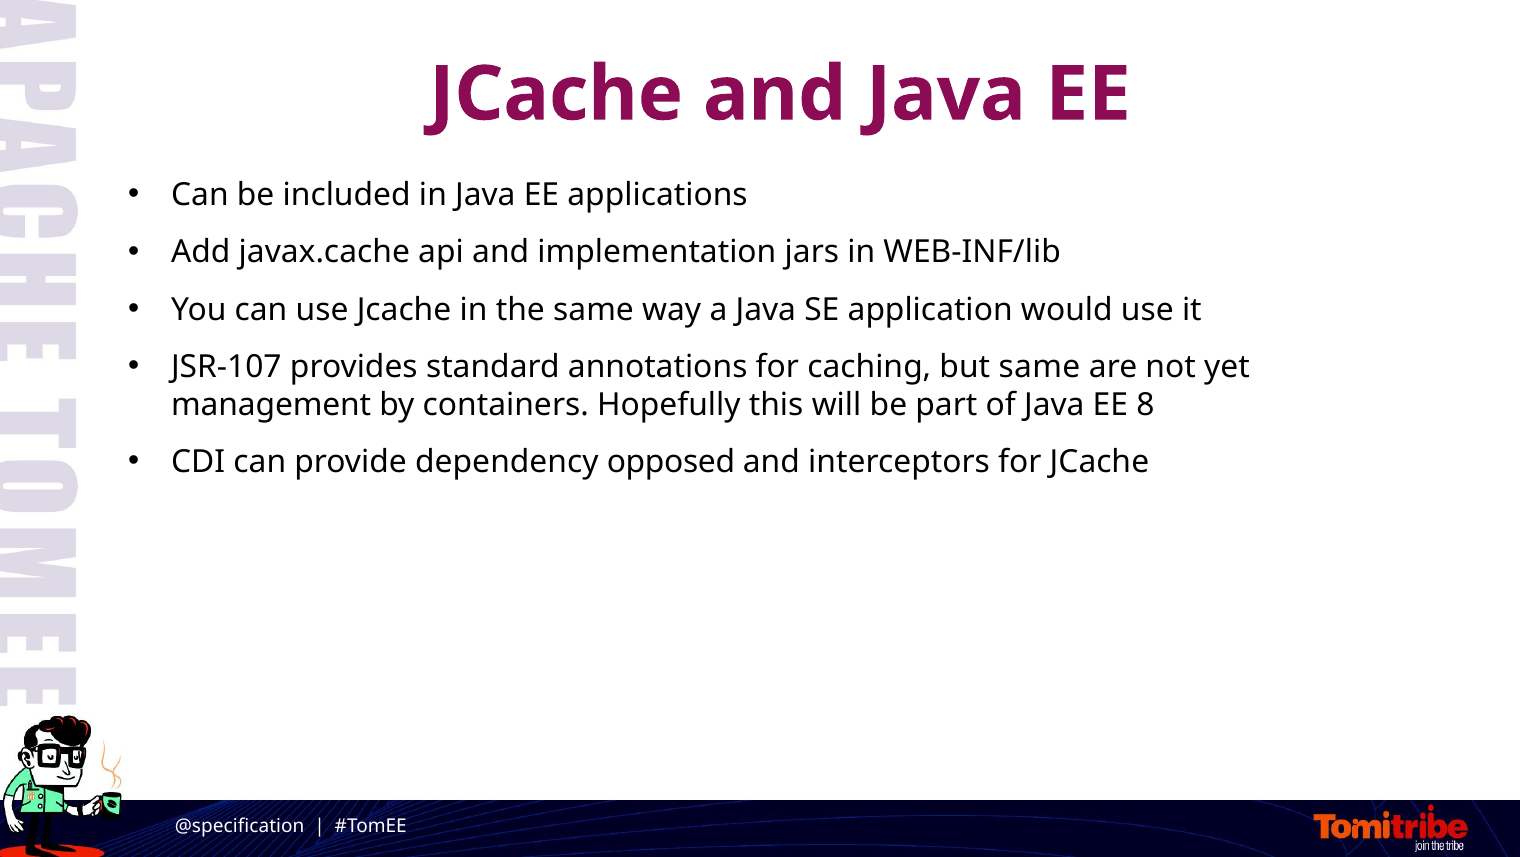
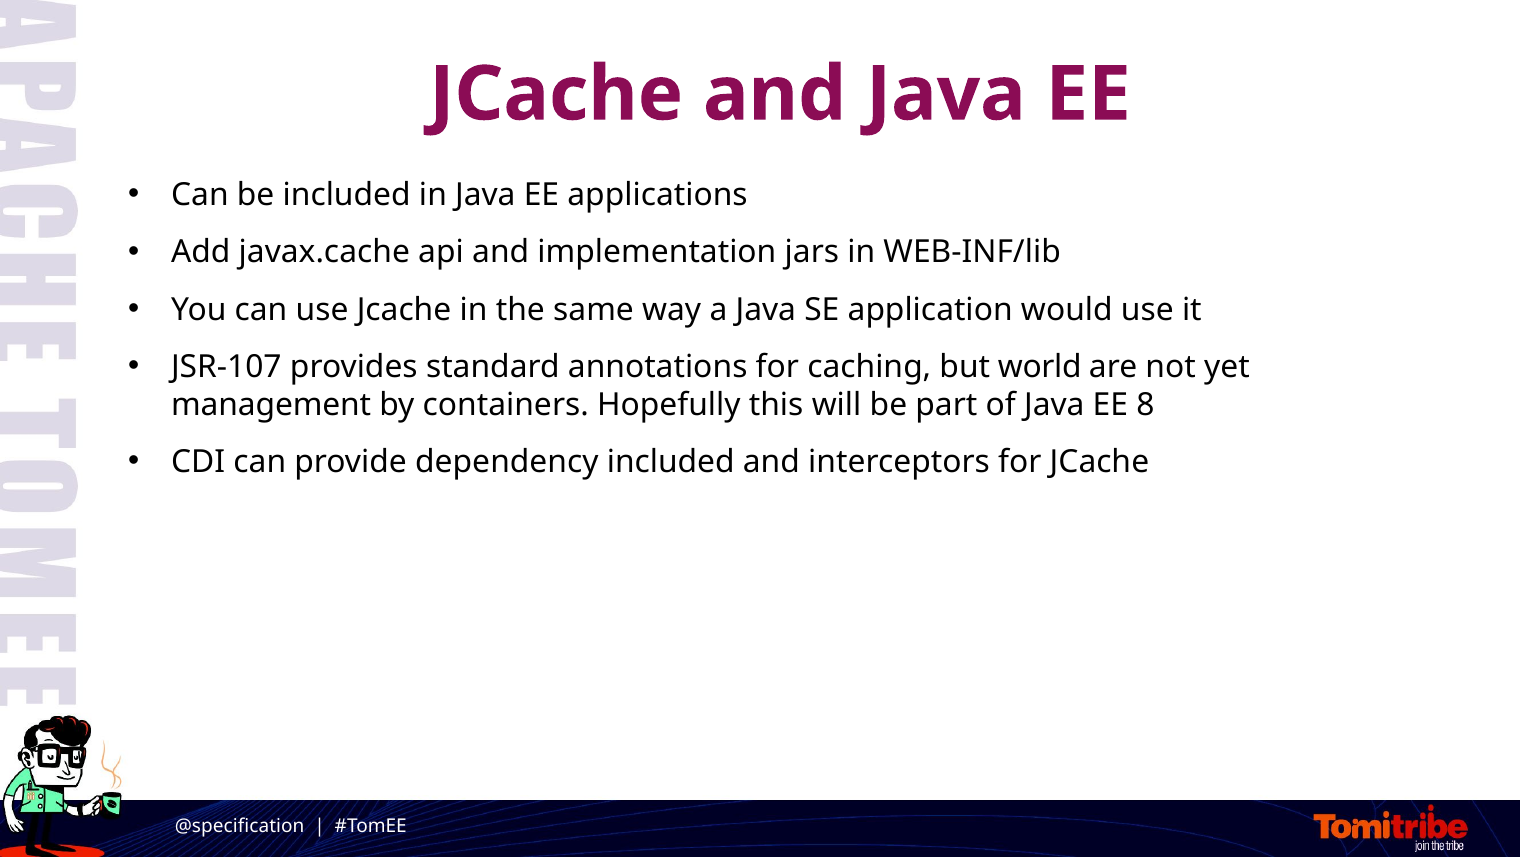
but same: same -> world
dependency opposed: opposed -> included
